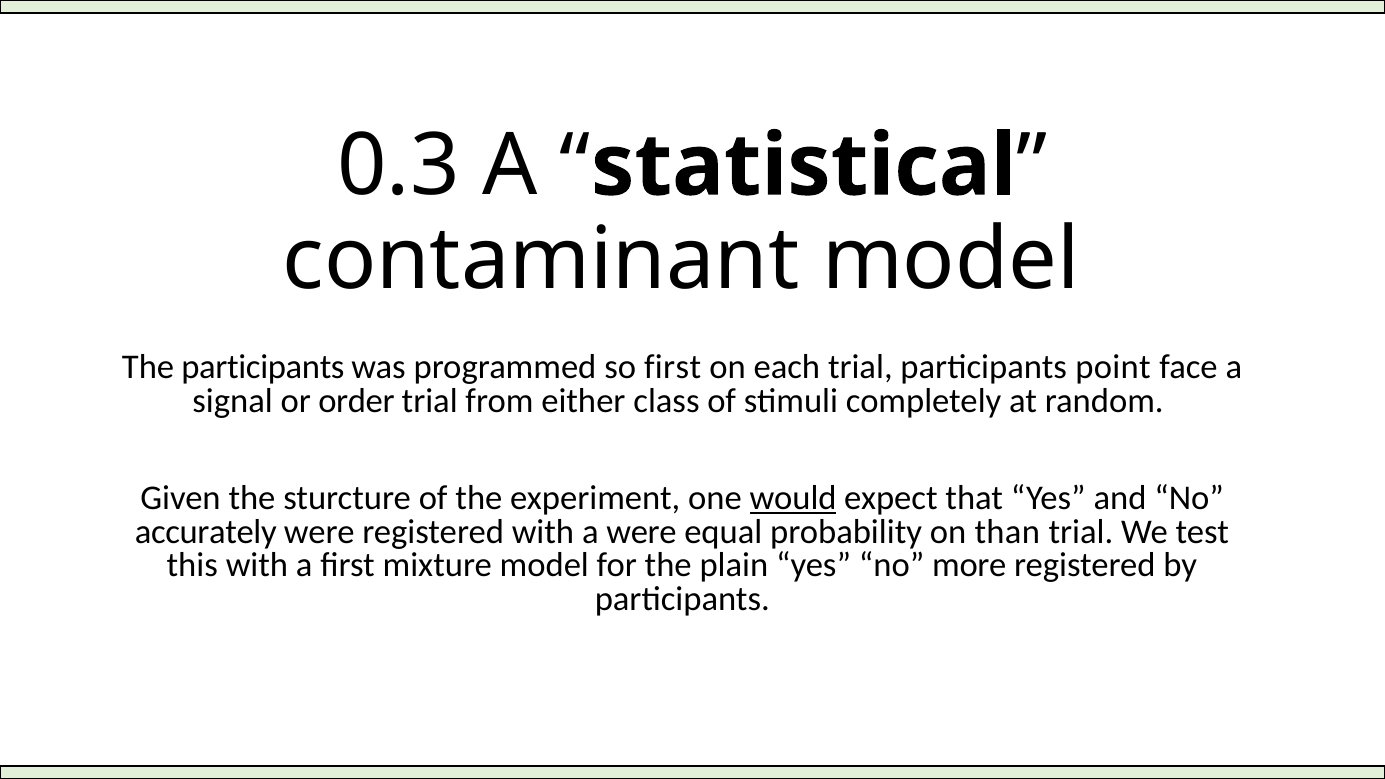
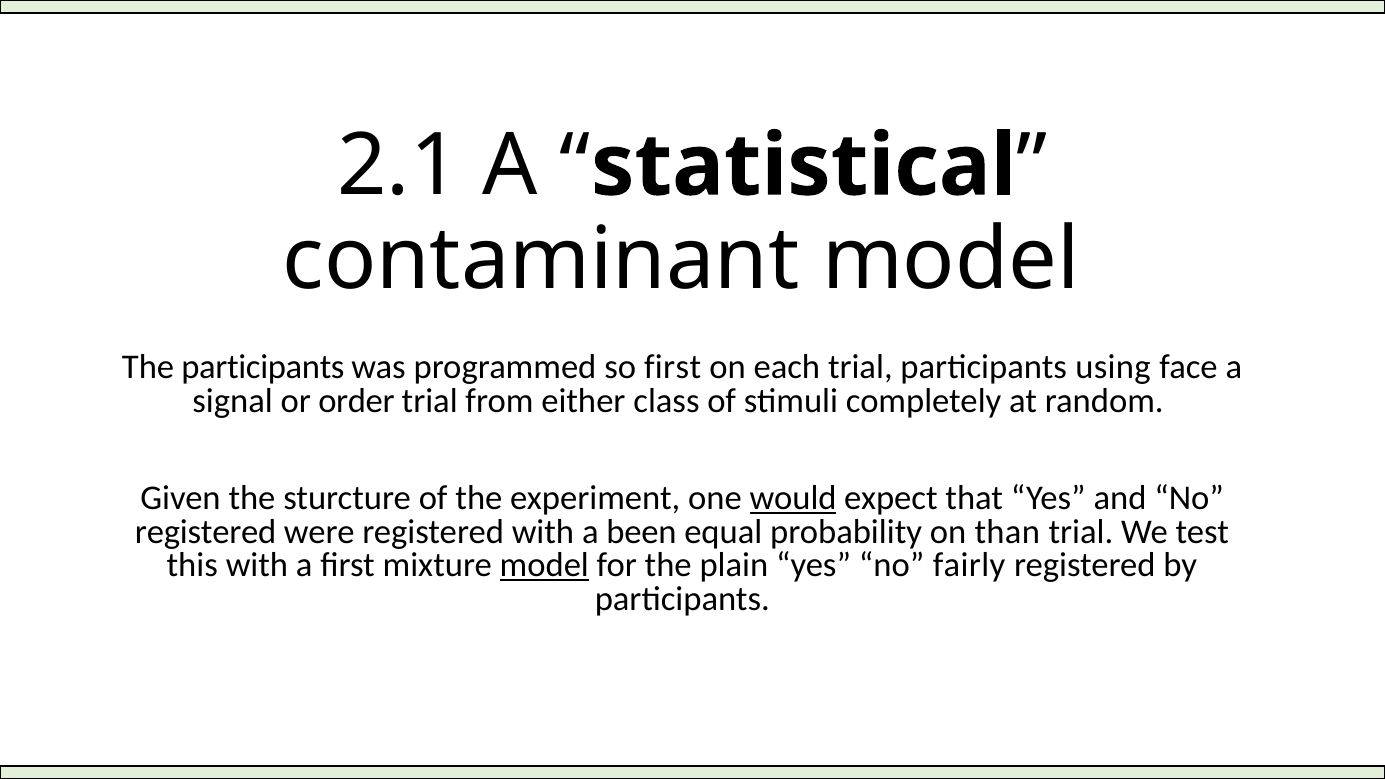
0.3: 0.3 -> 2.1
point: point -> using
accurately at (206, 532): accurately -> registered
a were: were -> been
model at (544, 565) underline: none -> present
more: more -> fairly
